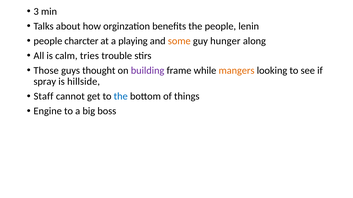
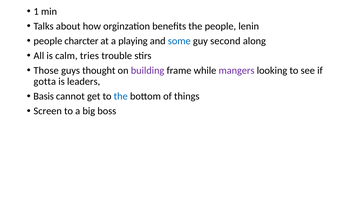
3: 3 -> 1
some colour: orange -> blue
hunger: hunger -> second
mangers colour: orange -> purple
spray: spray -> gotta
hillside: hillside -> leaders
Staff: Staff -> Basis
Engine: Engine -> Screen
